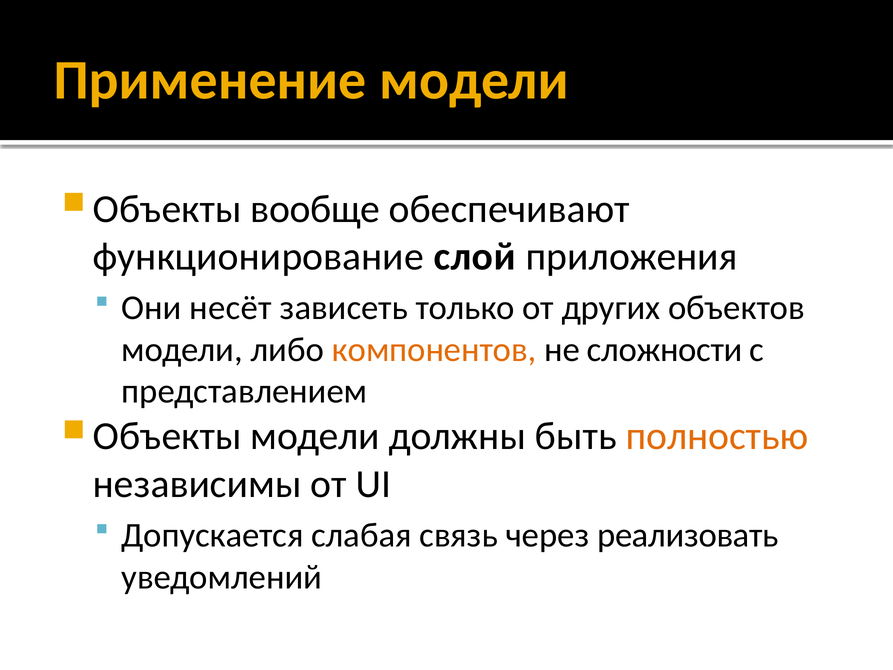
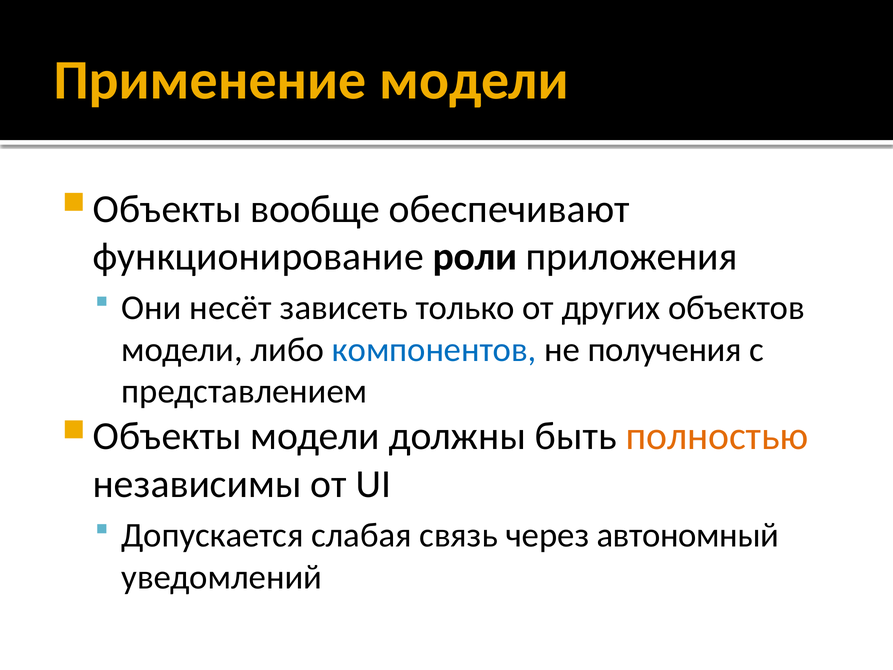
слой: слой -> роли
компонентов colour: orange -> blue
сложности: сложности -> получения
реализовать: реализовать -> автономный
